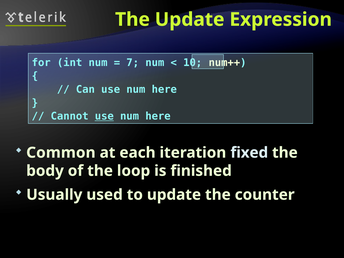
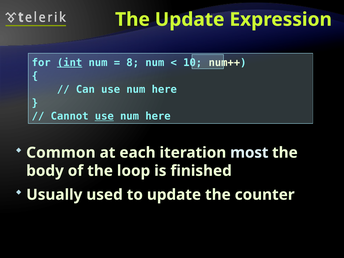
int underline: none -> present
7: 7 -> 8
fixed: fixed -> most
